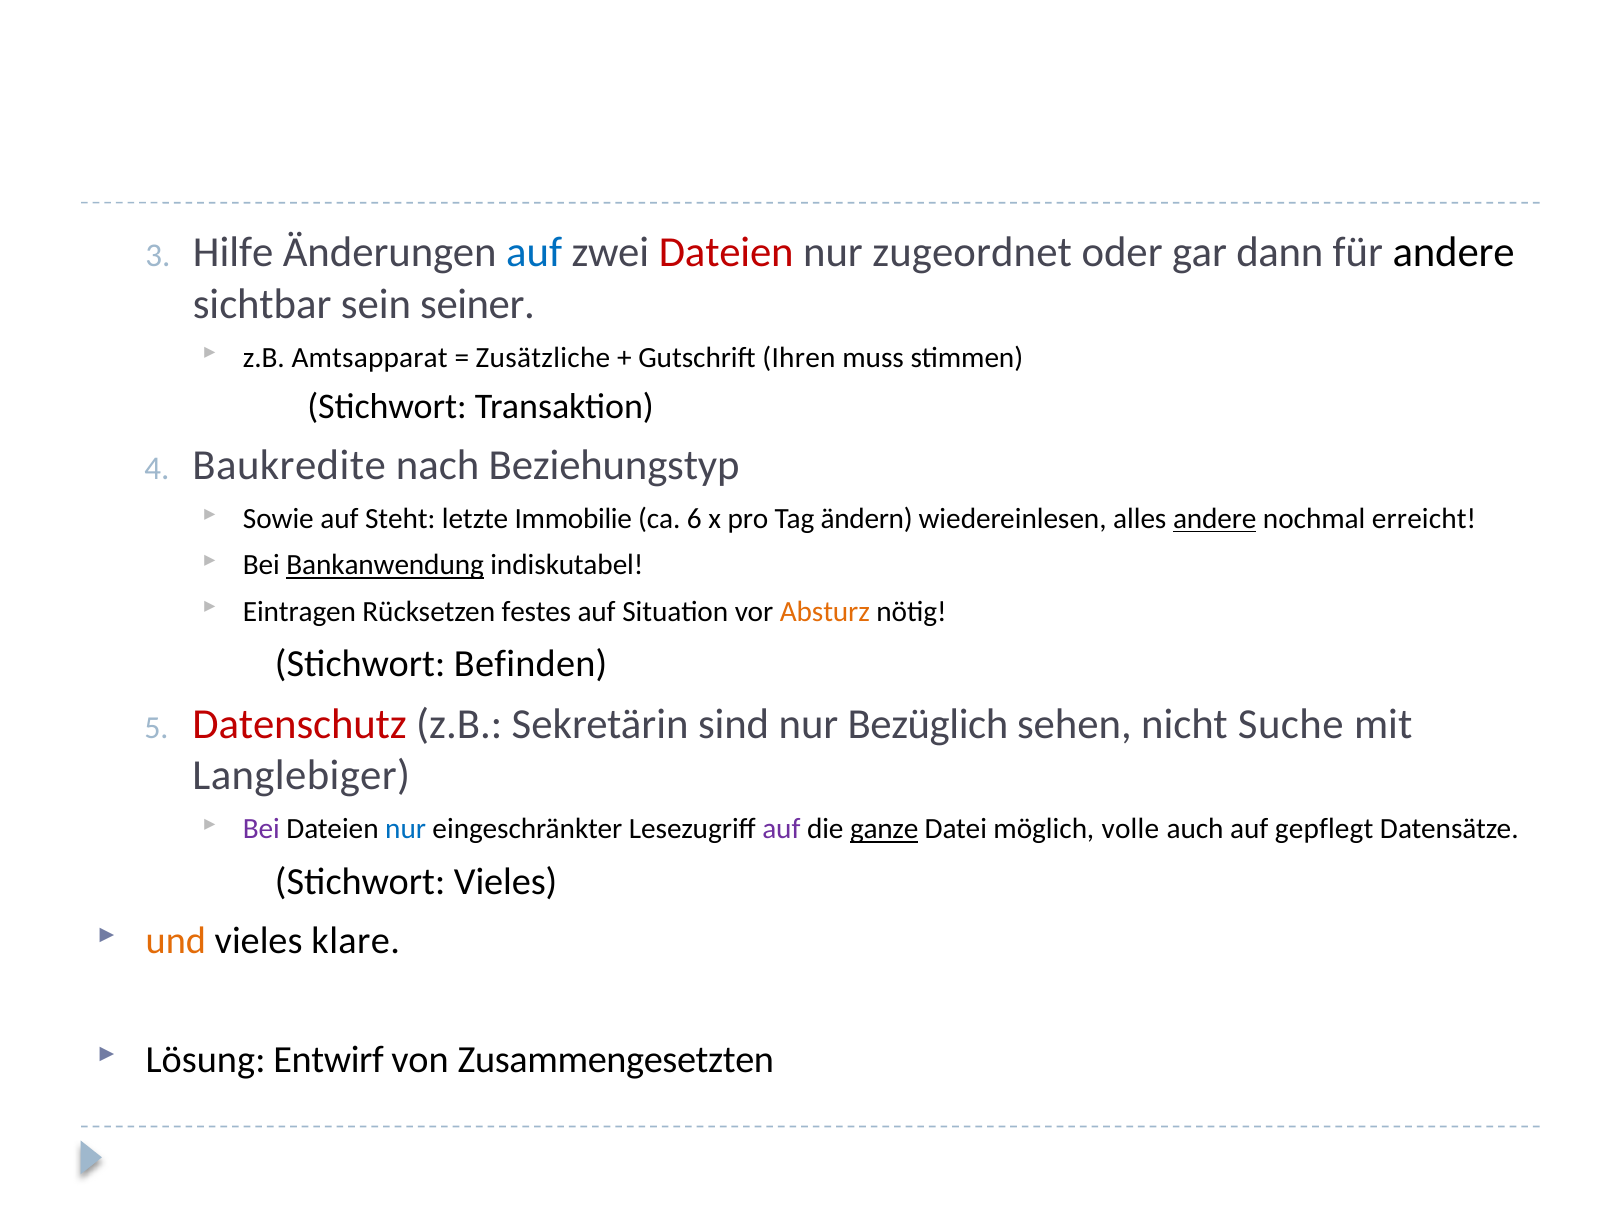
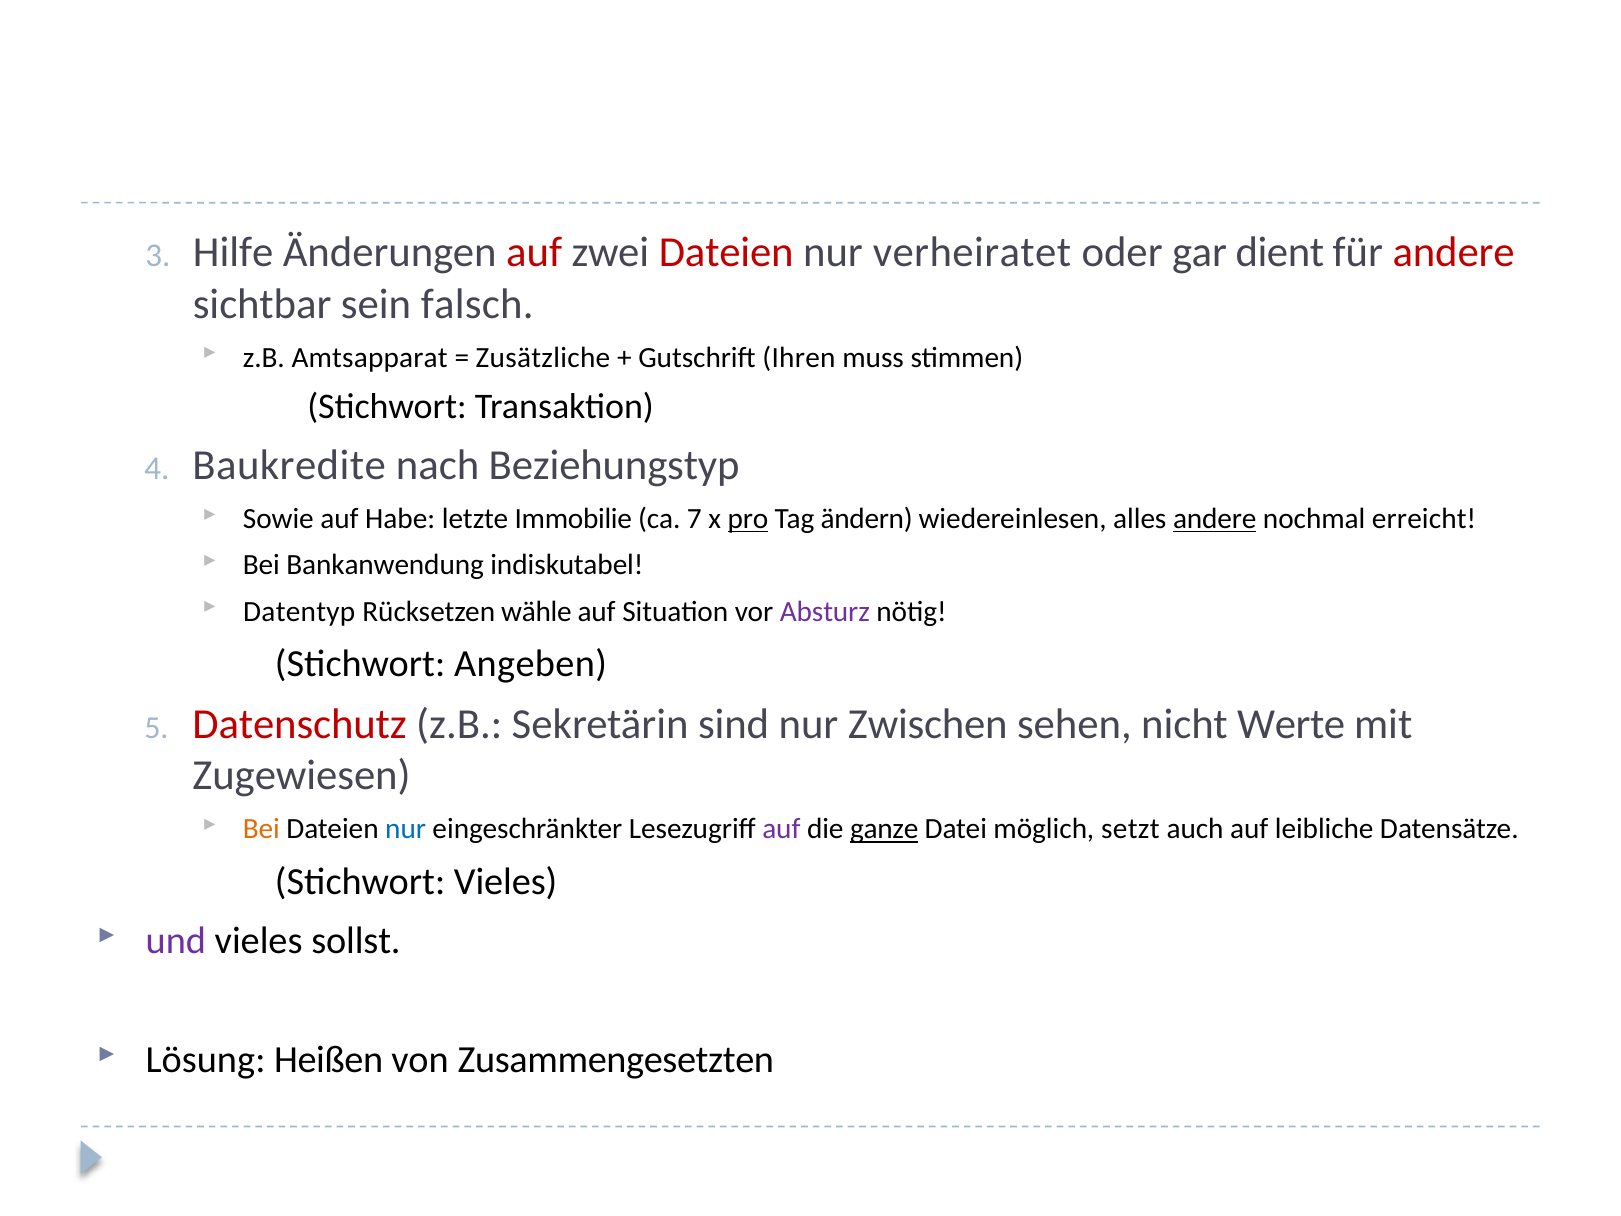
auf at (534, 253) colour: blue -> red
zugeordnet: zugeordnet -> verheiratet
dann: dann -> dient
andere at (1454, 253) colour: black -> red
seiner: seiner -> falsch
Steht: Steht -> Habe
6: 6 -> 7
pro underline: none -> present
Bankanwendung underline: present -> none
Eintragen: Eintragen -> Datentyp
festes: festes -> wähle
Absturz colour: orange -> purple
Befinden: Befinden -> Angeben
Bezüglich: Bezüglich -> Zwischen
Suche: Suche -> Werte
Langlebiger: Langlebiger -> Zugewiesen
Bei at (261, 829) colour: purple -> orange
volle: volle -> setzt
gepflegt: gepflegt -> leibliche
und colour: orange -> purple
klare: klare -> sollst
Entwirf: Entwirf -> Heißen
